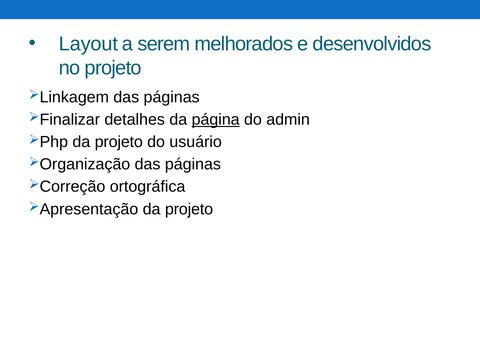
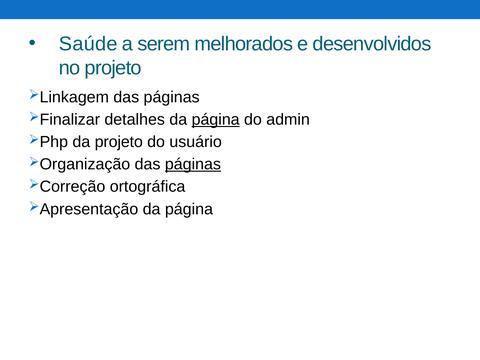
Layout: Layout -> Saúde
páginas at (193, 164) underline: none -> present
projeto at (189, 209): projeto -> página
